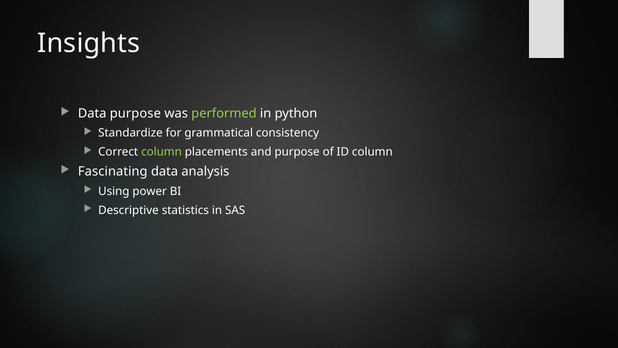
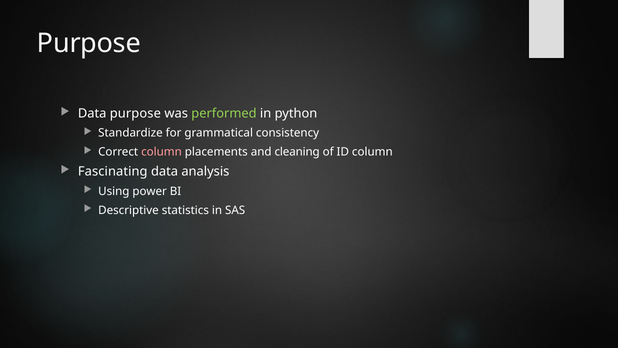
Insights at (89, 43): Insights -> Purpose
column at (161, 152) colour: light green -> pink
and purpose: purpose -> cleaning
